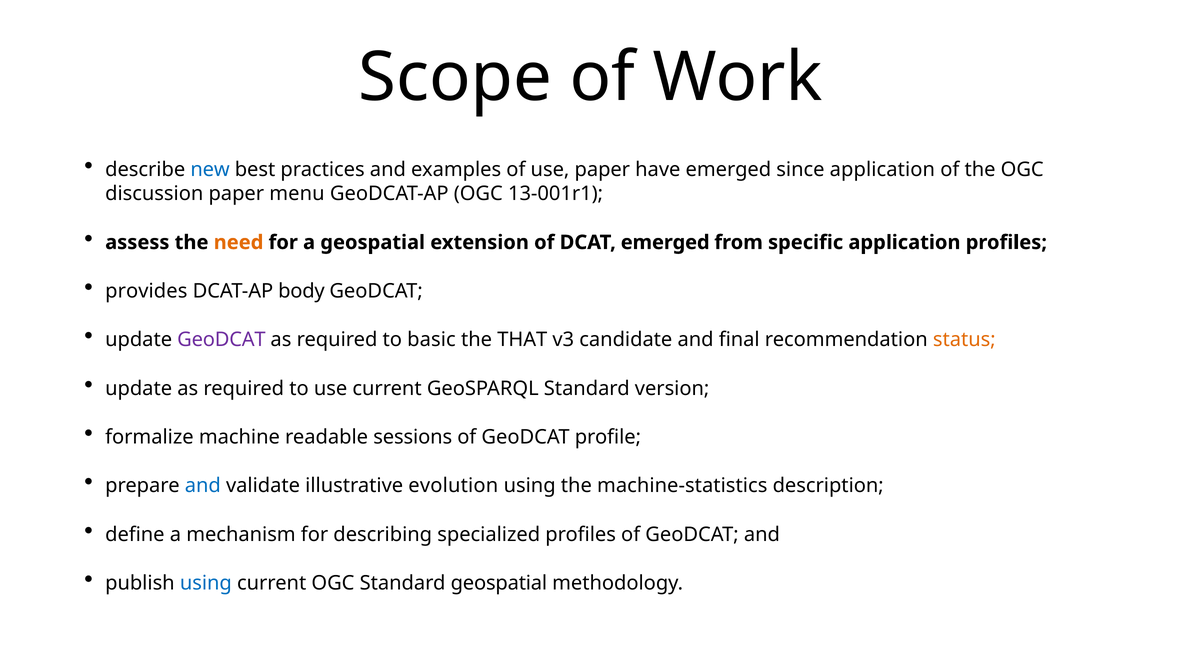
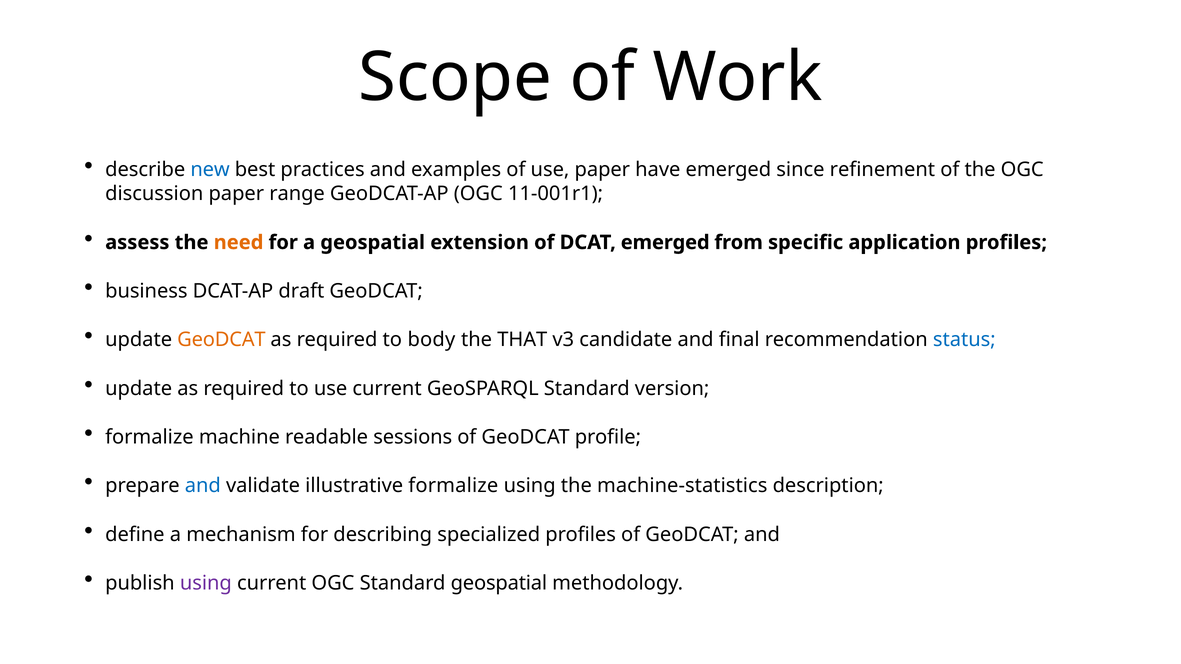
since application: application -> refinement
menu: menu -> range
13-001r1: 13-001r1 -> 11-001r1
provides: provides -> business
body: body -> draft
GeoDCAT at (221, 340) colour: purple -> orange
basic: basic -> body
status colour: orange -> blue
illustrative evolution: evolution -> formalize
using at (206, 583) colour: blue -> purple
